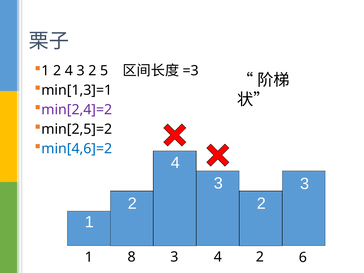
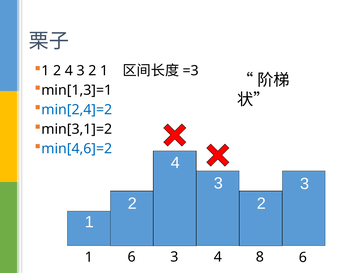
3 2 5: 5 -> 1
min[2,4]=2 colour: purple -> blue
min[2,5]=2: min[2,5]=2 -> min[3,1]=2
1 8: 8 -> 6
4 2: 2 -> 8
